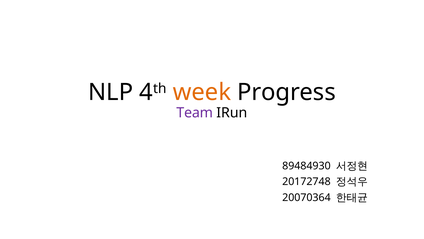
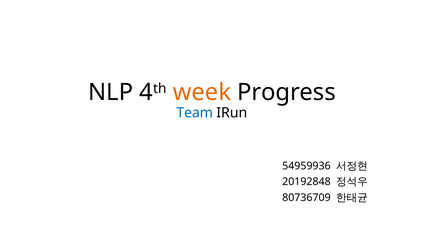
Team colour: purple -> blue
89484930: 89484930 -> 54959936
20172748: 20172748 -> 20192848
20070364: 20070364 -> 80736709
